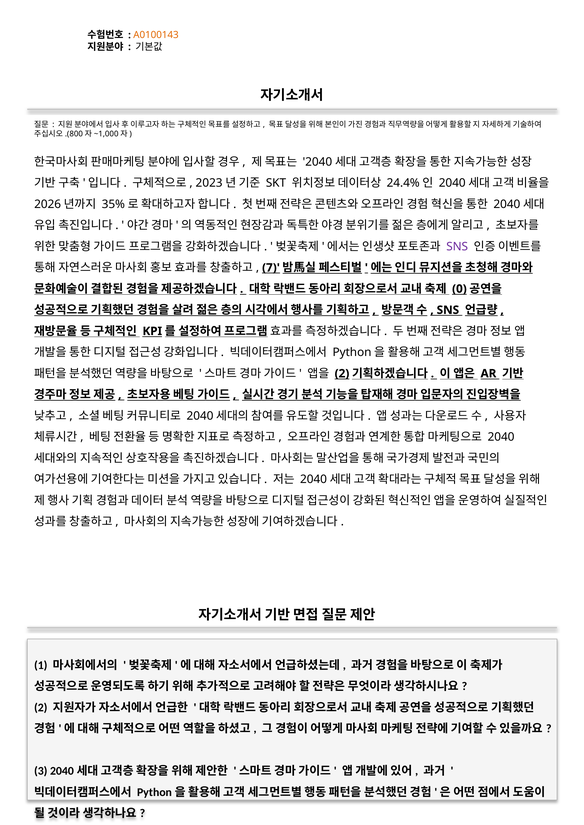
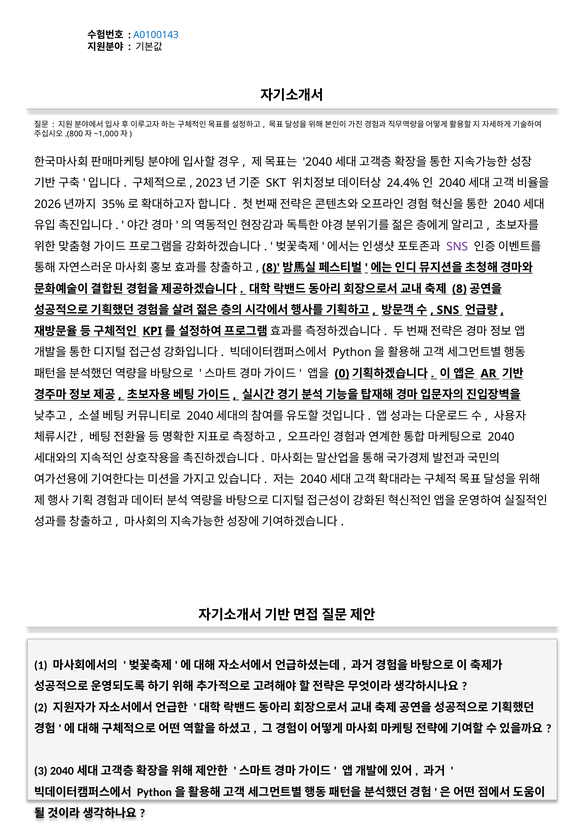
A0100143 colour: orange -> blue
7 at (271, 268): 7 -> 8
0 at (459, 289): 0 -> 8
2 at (342, 374): 2 -> 0
